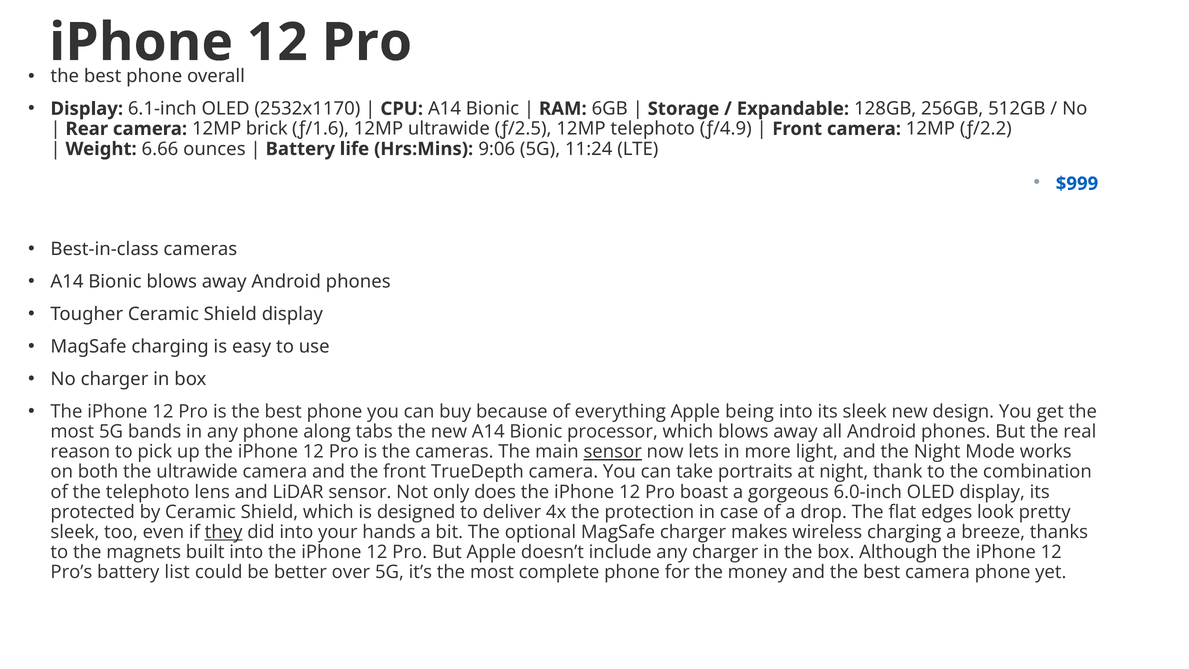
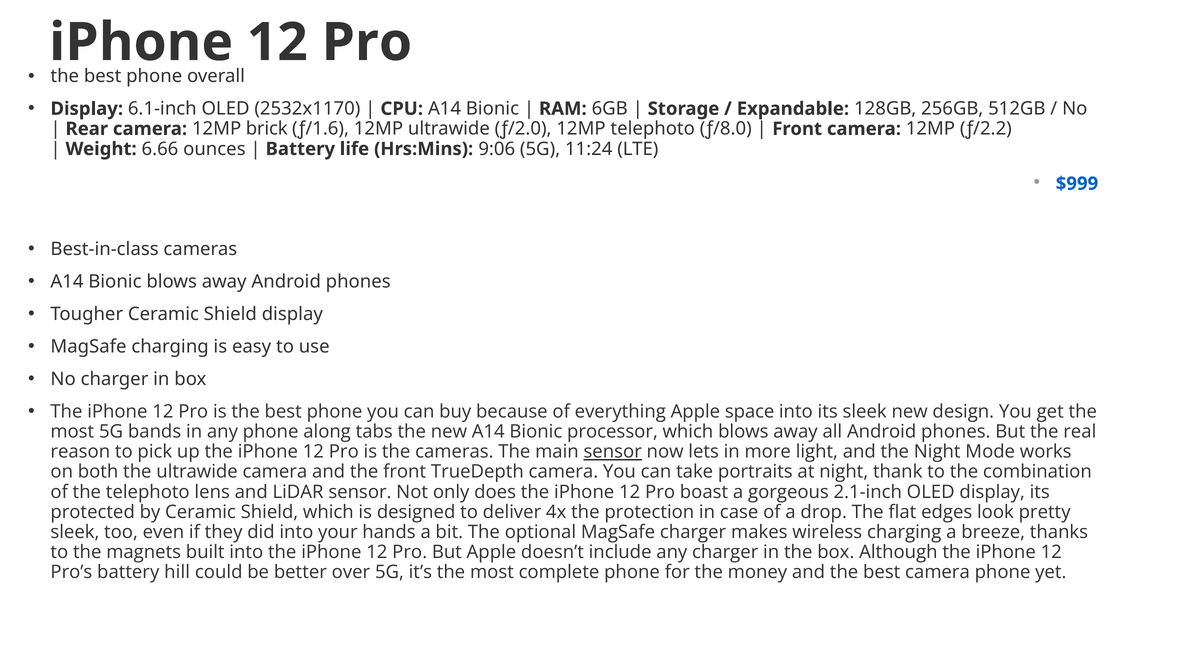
ƒ/2.5: ƒ/2.5 -> ƒ/2.0
ƒ/4.9: ƒ/4.9 -> ƒ/8.0
being: being -> space
6.0-inch: 6.0-inch -> 2.1-inch
they underline: present -> none
list: list -> hill
